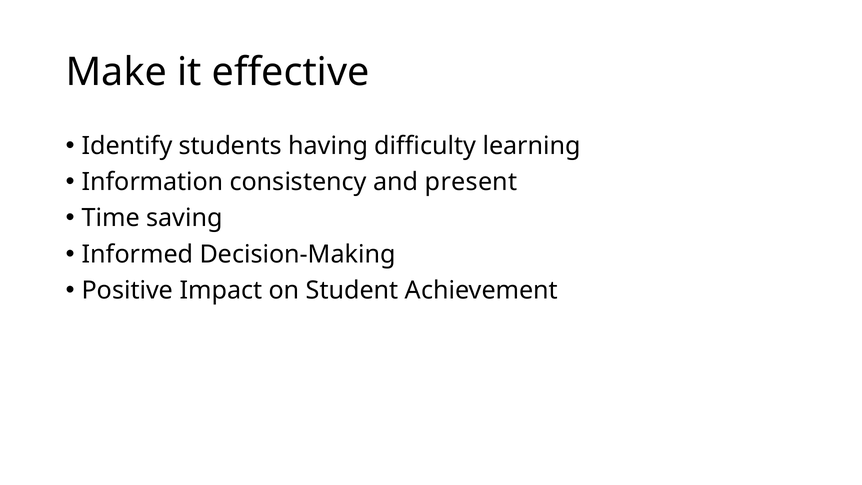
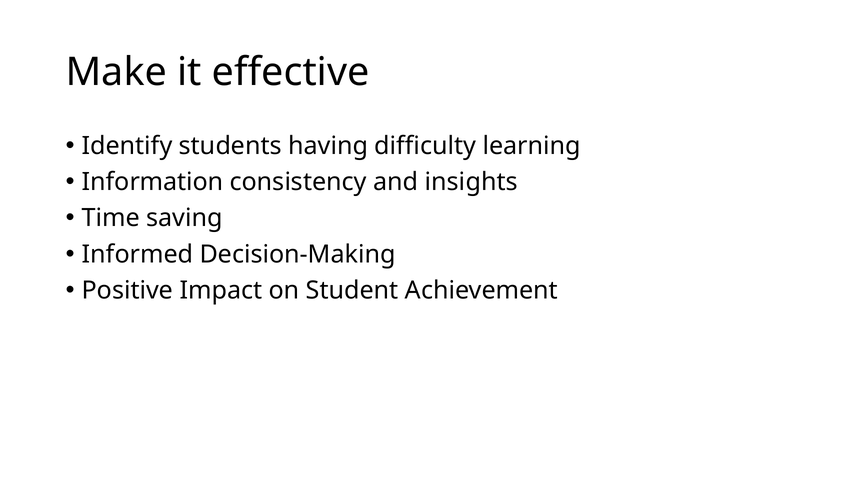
present: present -> insights
